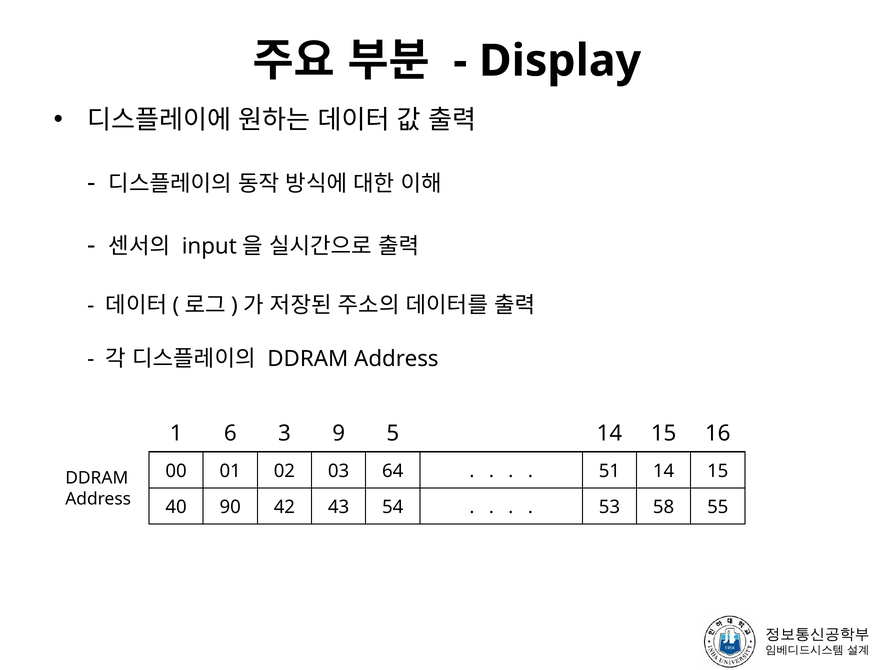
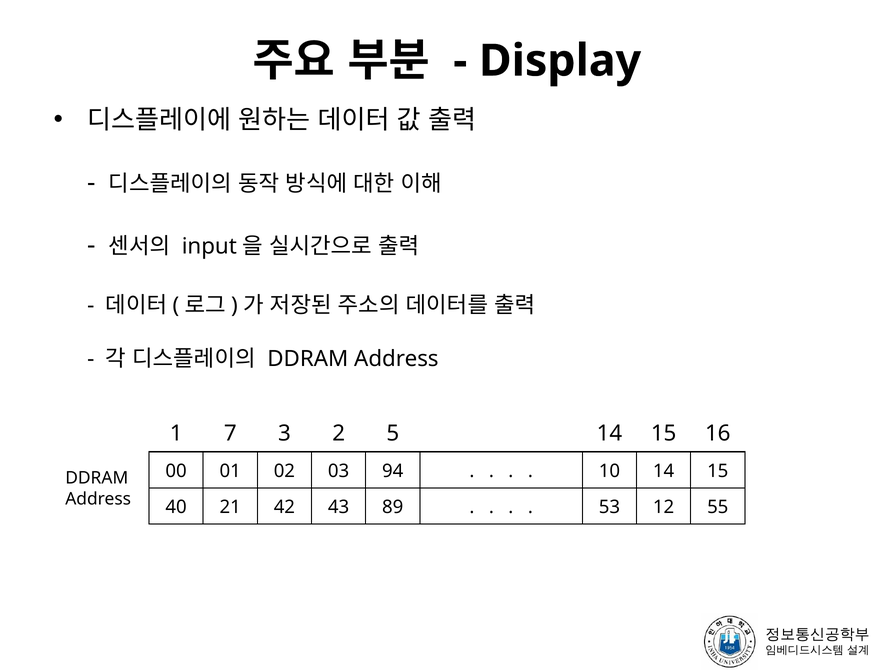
6: 6 -> 7
9: 9 -> 2
64: 64 -> 94
51: 51 -> 10
90: 90 -> 21
54: 54 -> 89
58: 58 -> 12
